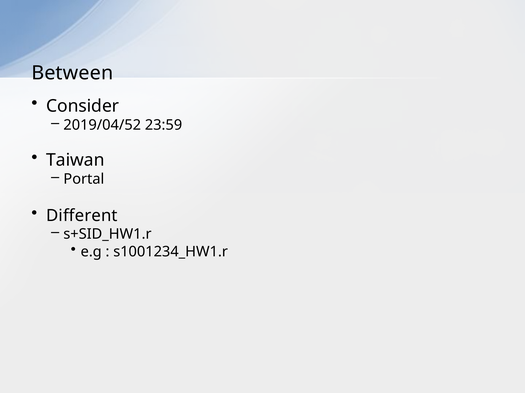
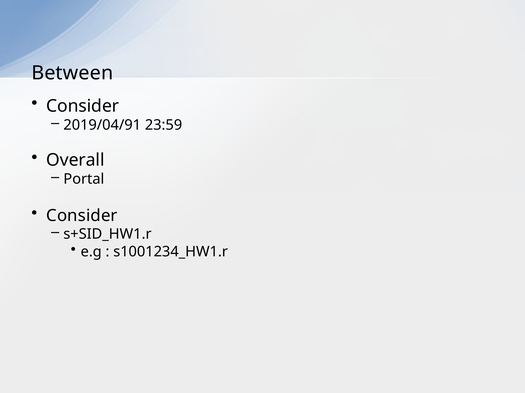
2019/04/52: 2019/04/52 -> 2019/04/91
Taiwan: Taiwan -> Overall
Different at (82, 216): Different -> Consider
